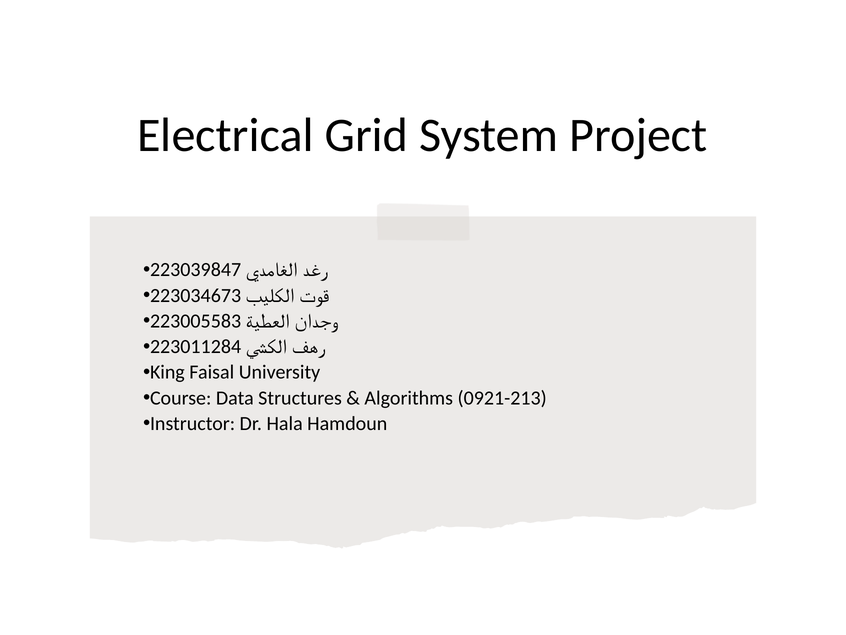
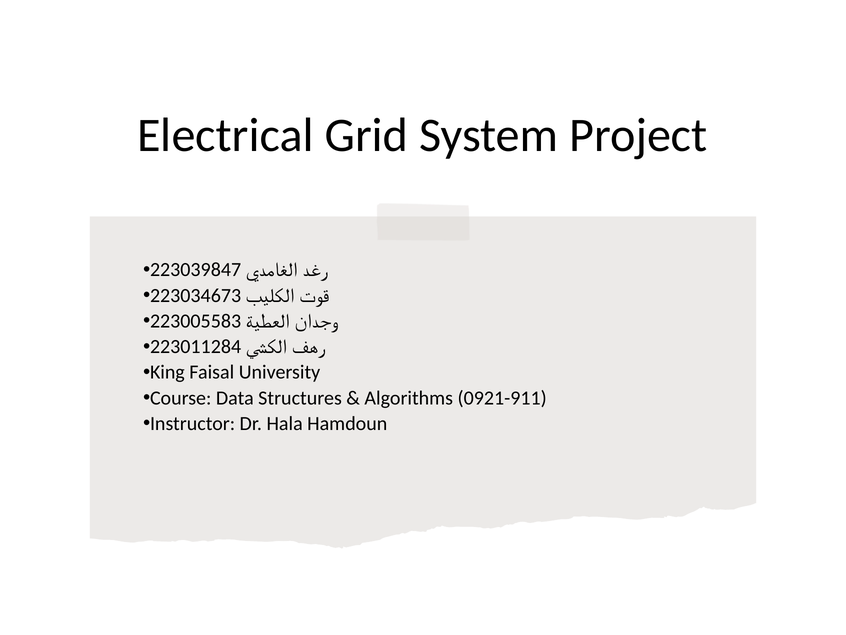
0921-213: 0921-213 -> 0921-911
